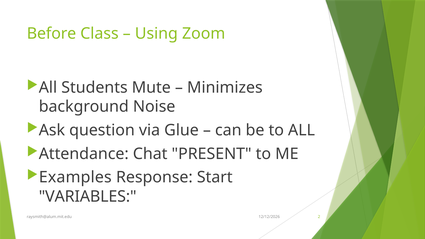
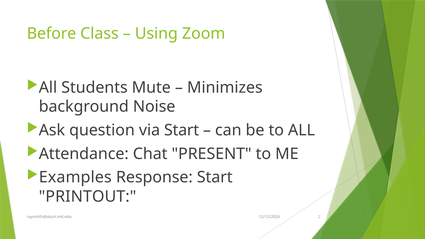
via Glue: Glue -> Start
VARIABLES: VARIABLES -> PRINTOUT
